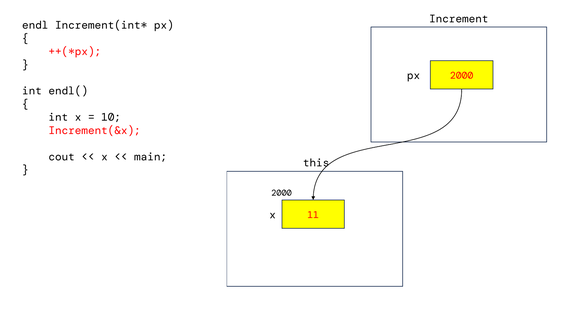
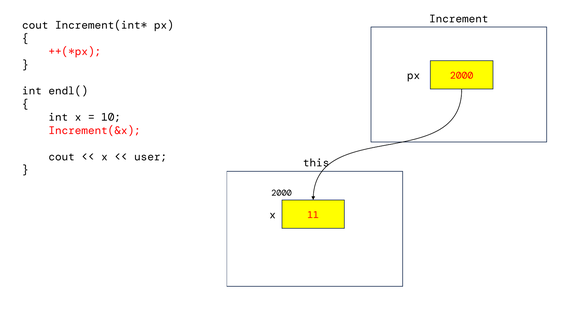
endl at (35, 25): endl -> cout
main: main -> user
